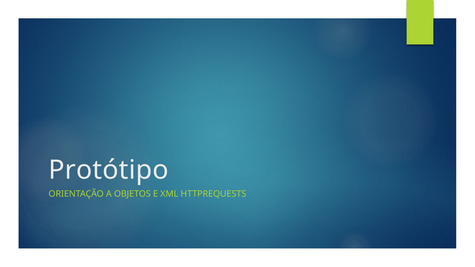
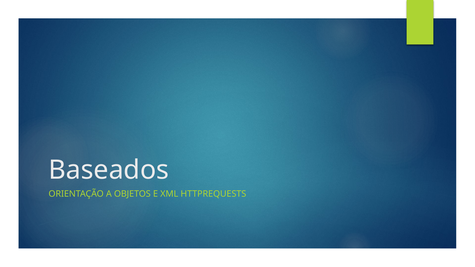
Protótipo: Protótipo -> Baseados
